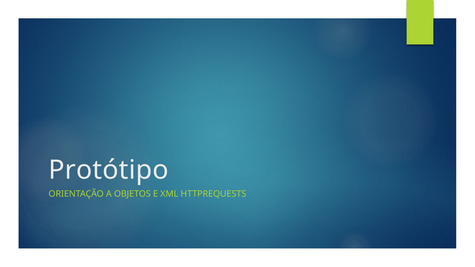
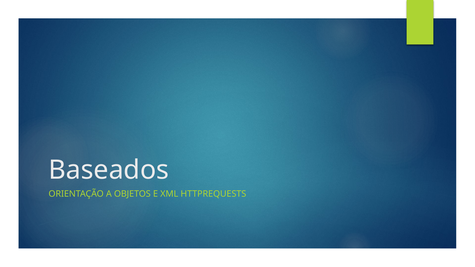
Protótipo: Protótipo -> Baseados
